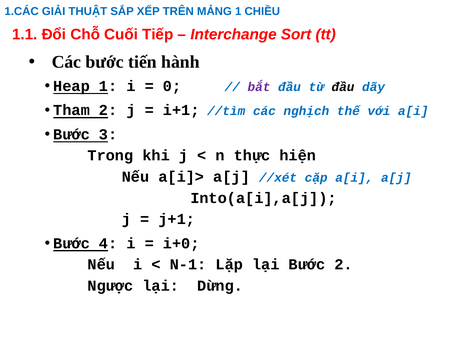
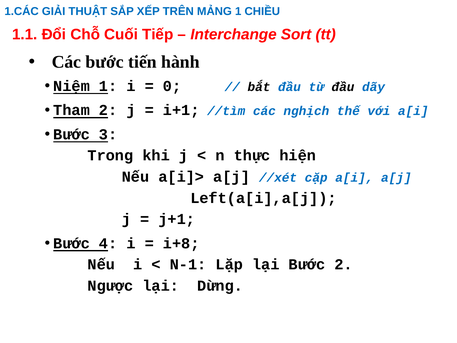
Heap: Heap -> Niệm
bắt colour: purple -> black
Into(a[i],a[j: Into(a[i],a[j -> Left(a[i],a[j
i+0: i+0 -> i+8
